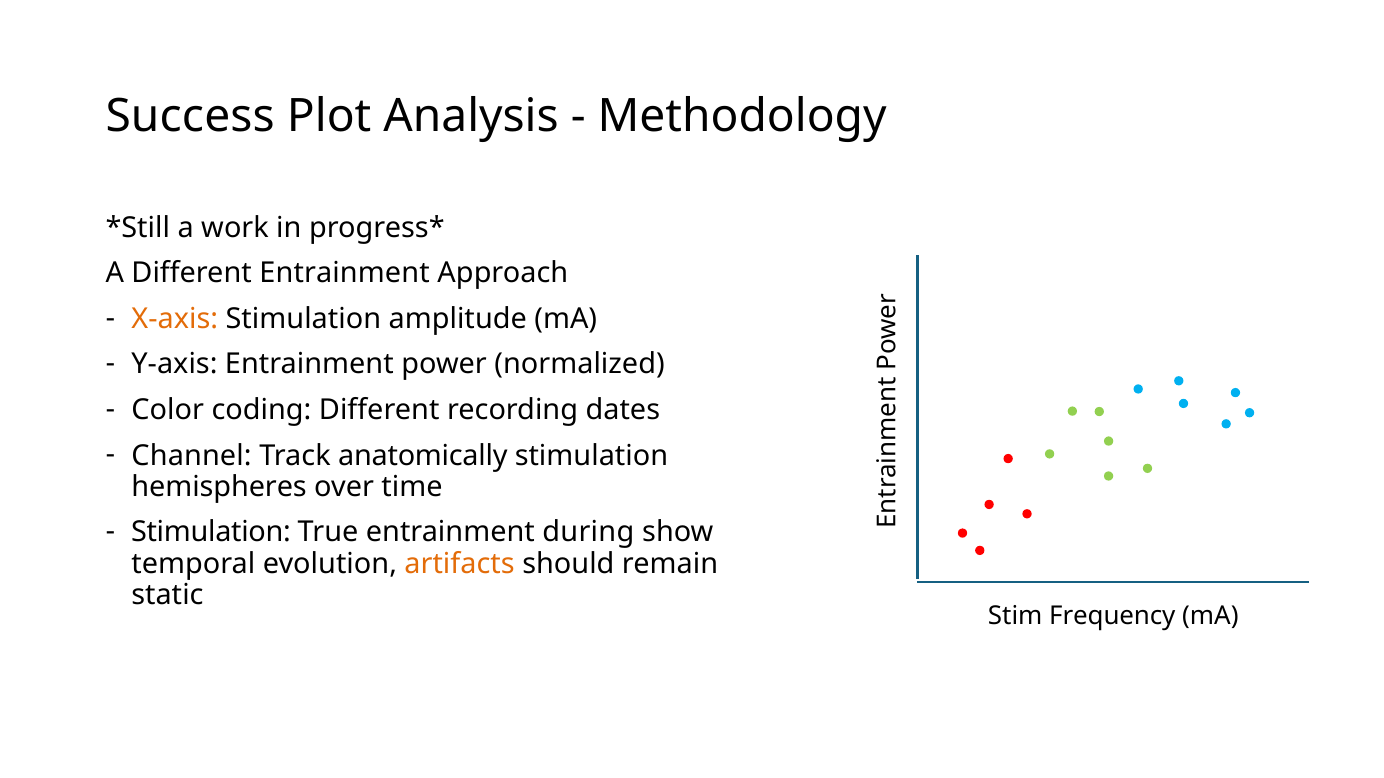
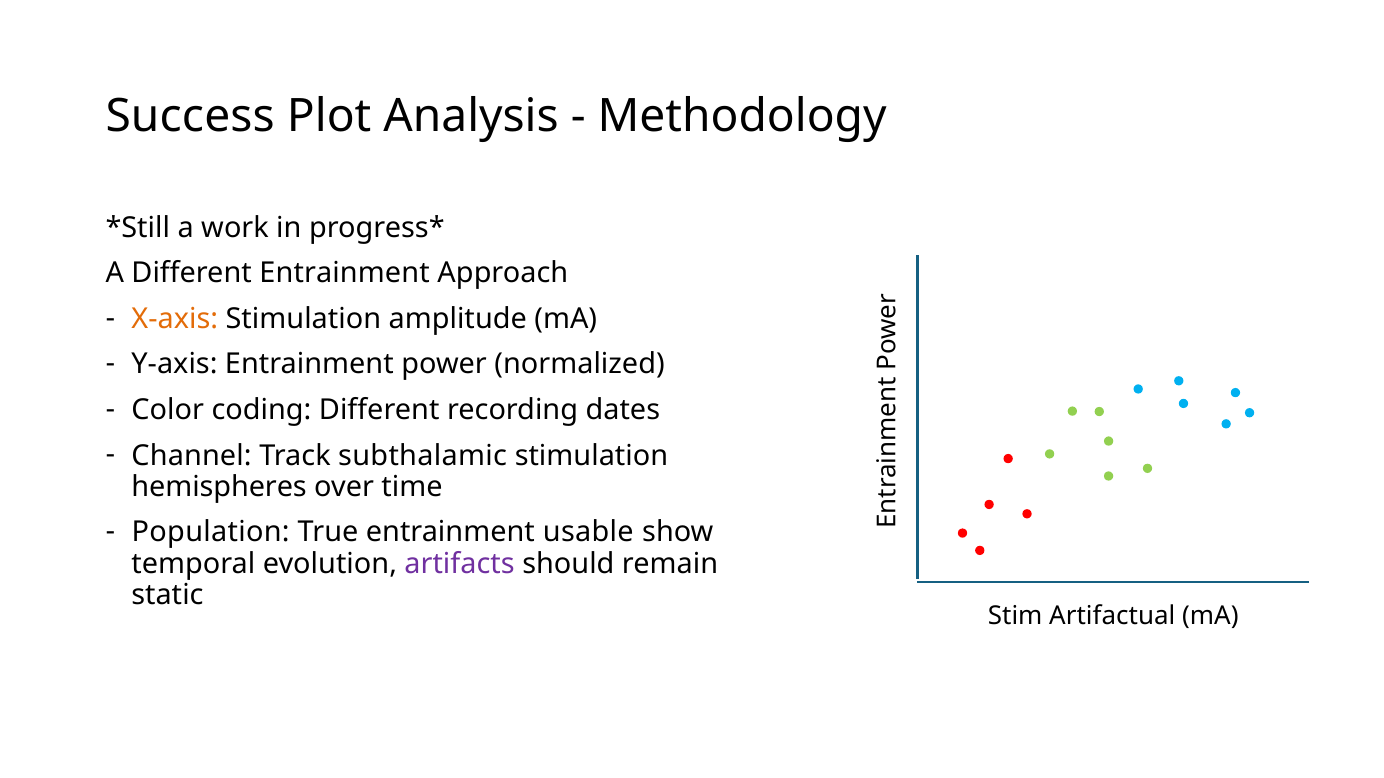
anatomically: anatomically -> subthalamic
Stimulation at (211, 533): Stimulation -> Population
during: during -> usable
artifacts colour: orange -> purple
Frequency: Frequency -> Artifactual
